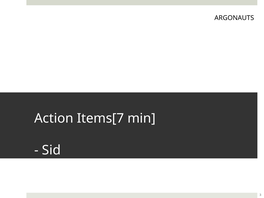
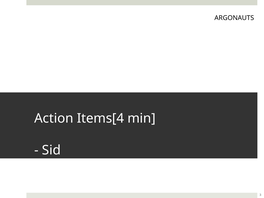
Items[7: Items[7 -> Items[4
